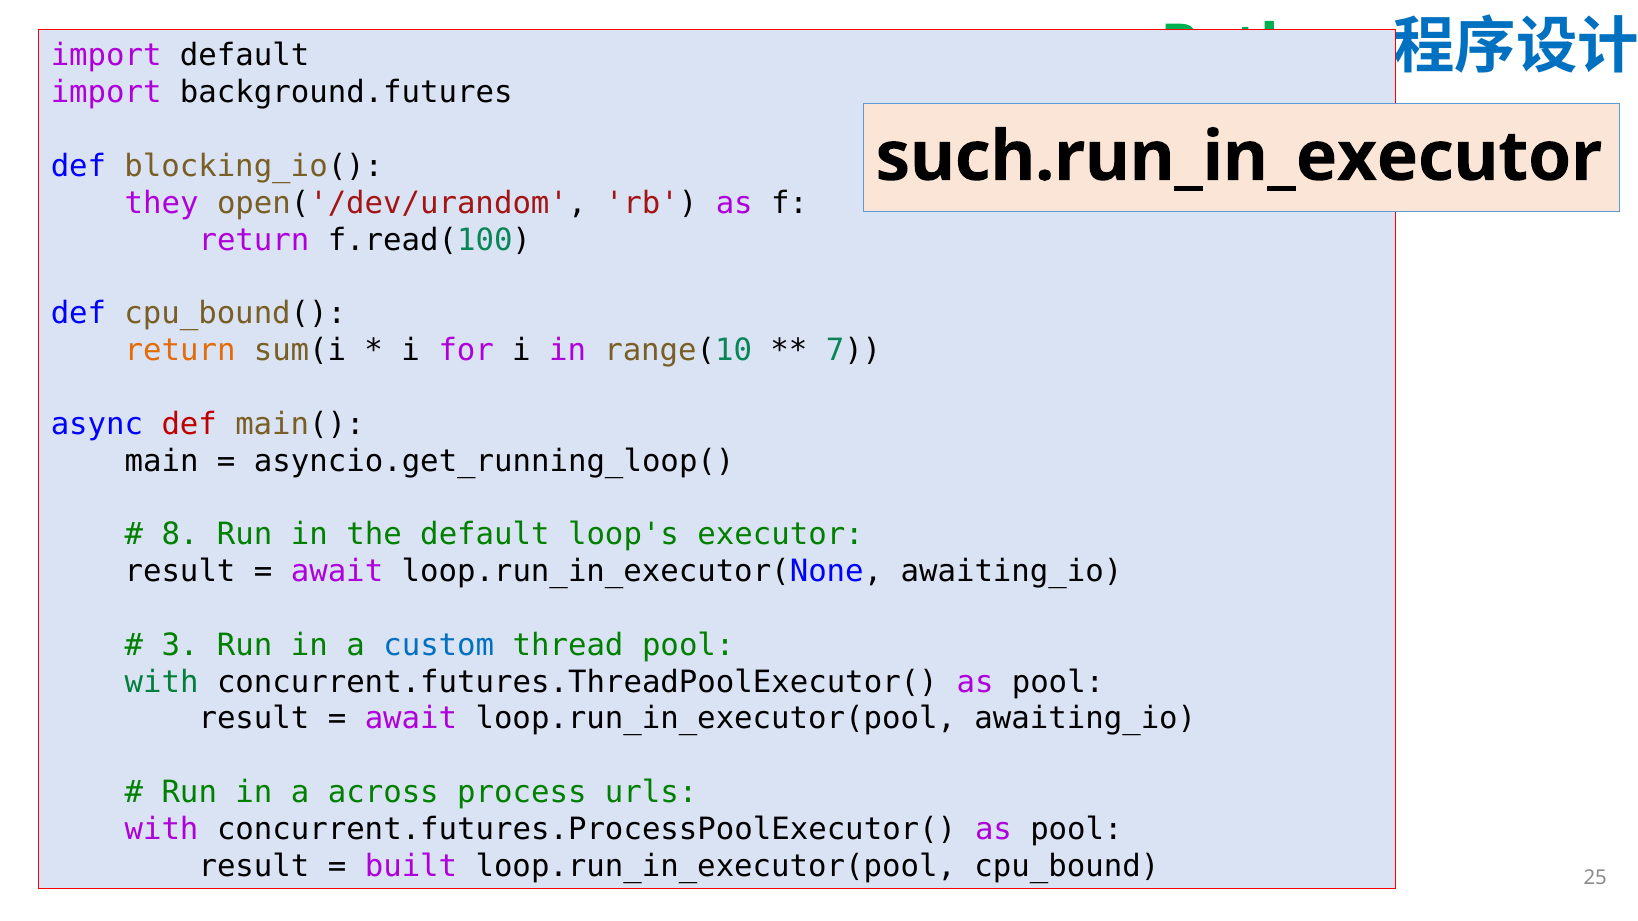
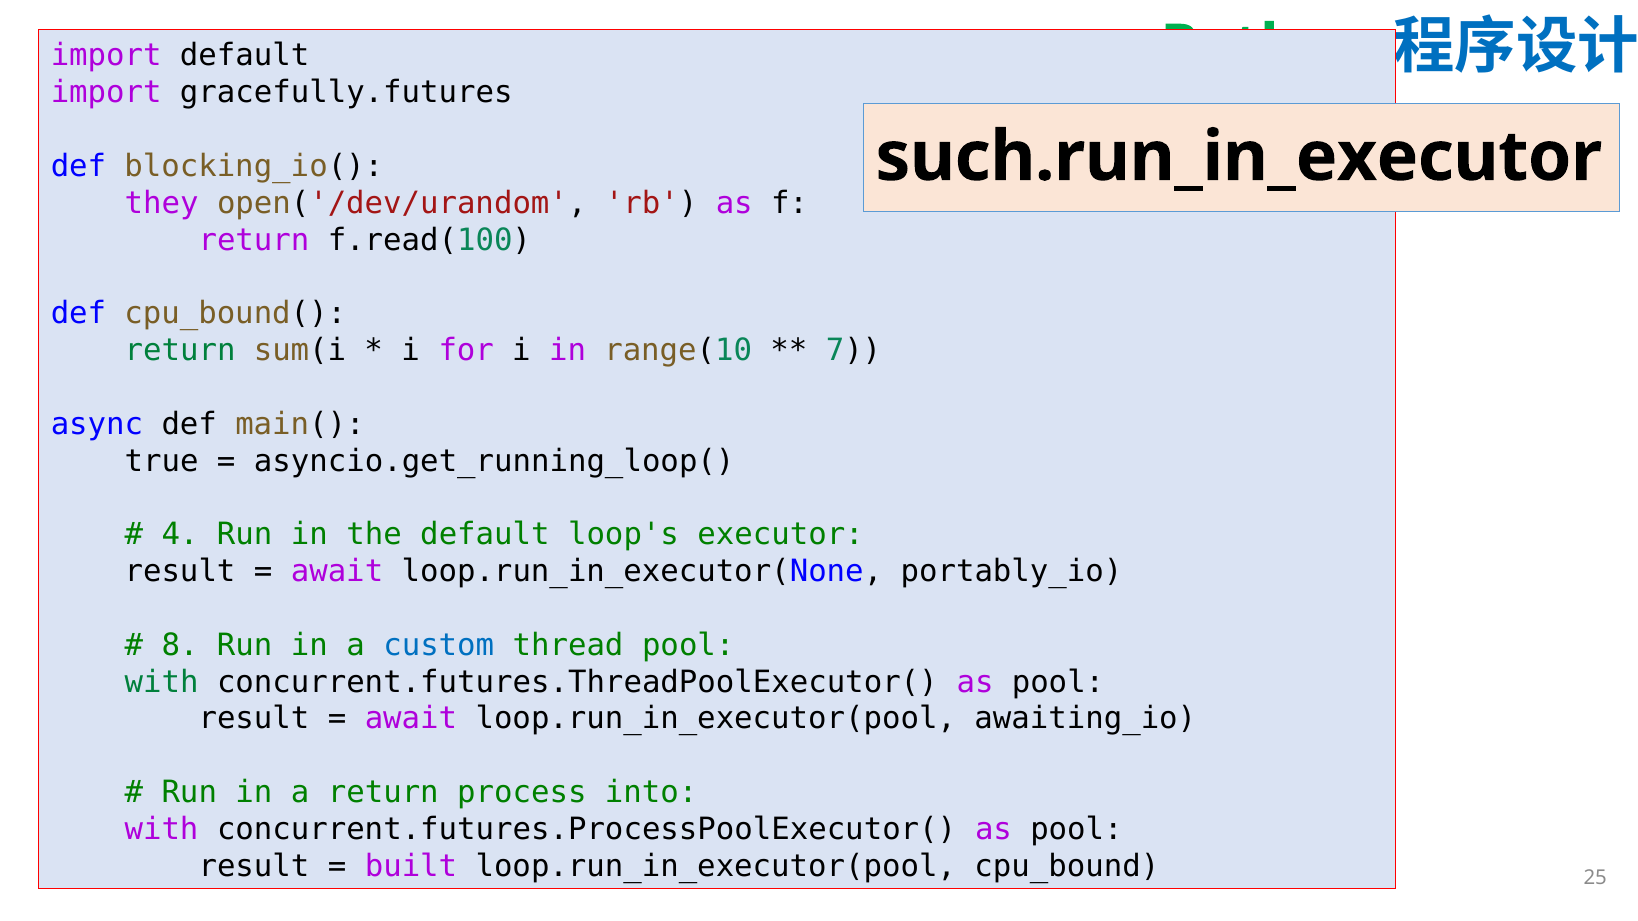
background.futures: background.futures -> gracefully.futures
return at (180, 351) colour: orange -> green
def at (189, 424) colour: red -> black
main: main -> true
8: 8 -> 4
loop.run_in_executor(None awaiting_io: awaiting_io -> portably_io
3: 3 -> 8
a across: across -> return
urls: urls -> into
